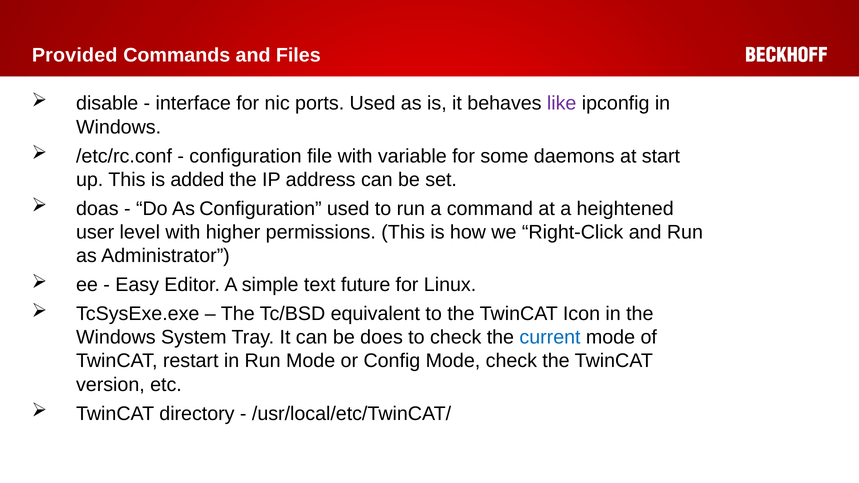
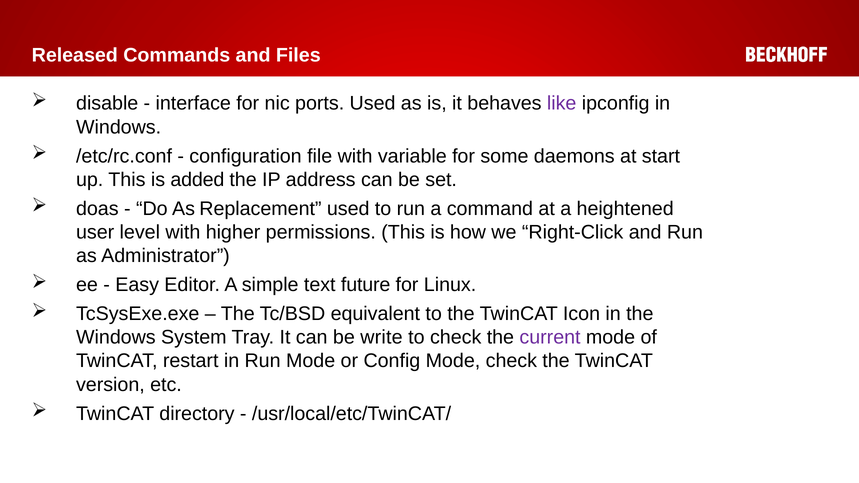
Provided: Provided -> Released
As Configuration: Configuration -> Replacement
does: does -> write
current colour: blue -> purple
